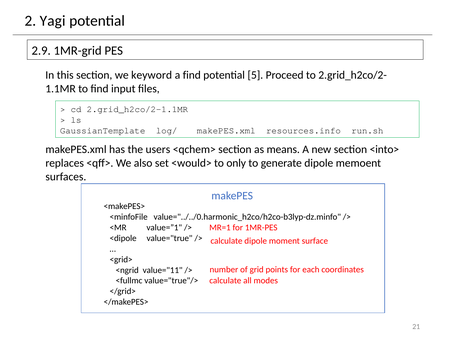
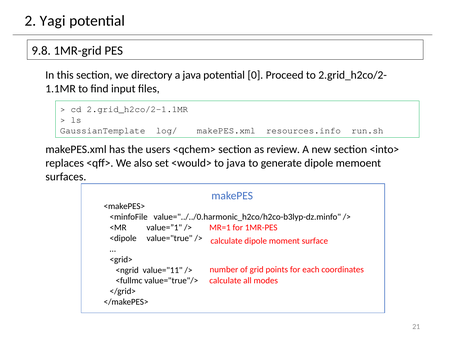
2.9: 2.9 -> 9.8
keyword: keyword -> directory
a find: find -> java
5: 5 -> 0
means: means -> review
to only: only -> java
